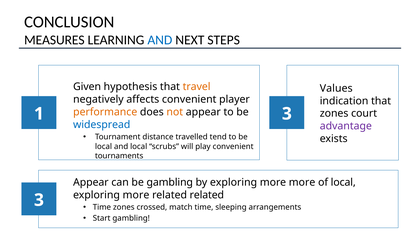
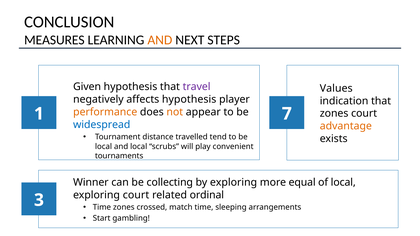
AND at (160, 40) colour: blue -> orange
travel colour: orange -> purple
affects convenient: convenient -> hypothesis
1 3: 3 -> 7
advantage colour: purple -> orange
Appear at (91, 183): Appear -> Winner
be gambling: gambling -> collecting
more more: more -> equal
more at (136, 195): more -> court
related related: related -> ordinal
